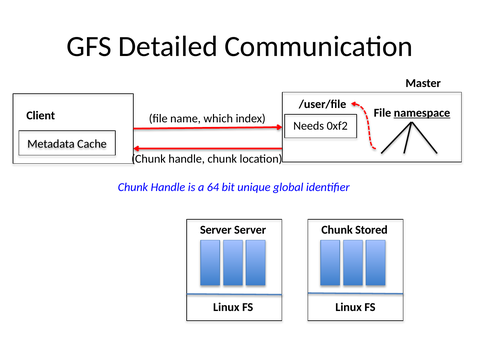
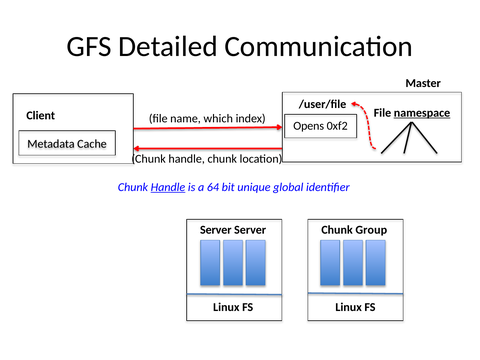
Needs: Needs -> Opens
Handle at (168, 187) underline: none -> present
Stored: Stored -> Group
